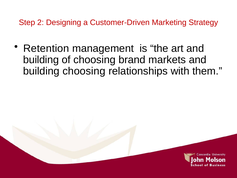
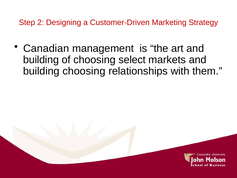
Retention: Retention -> Canadian
brand: brand -> select
